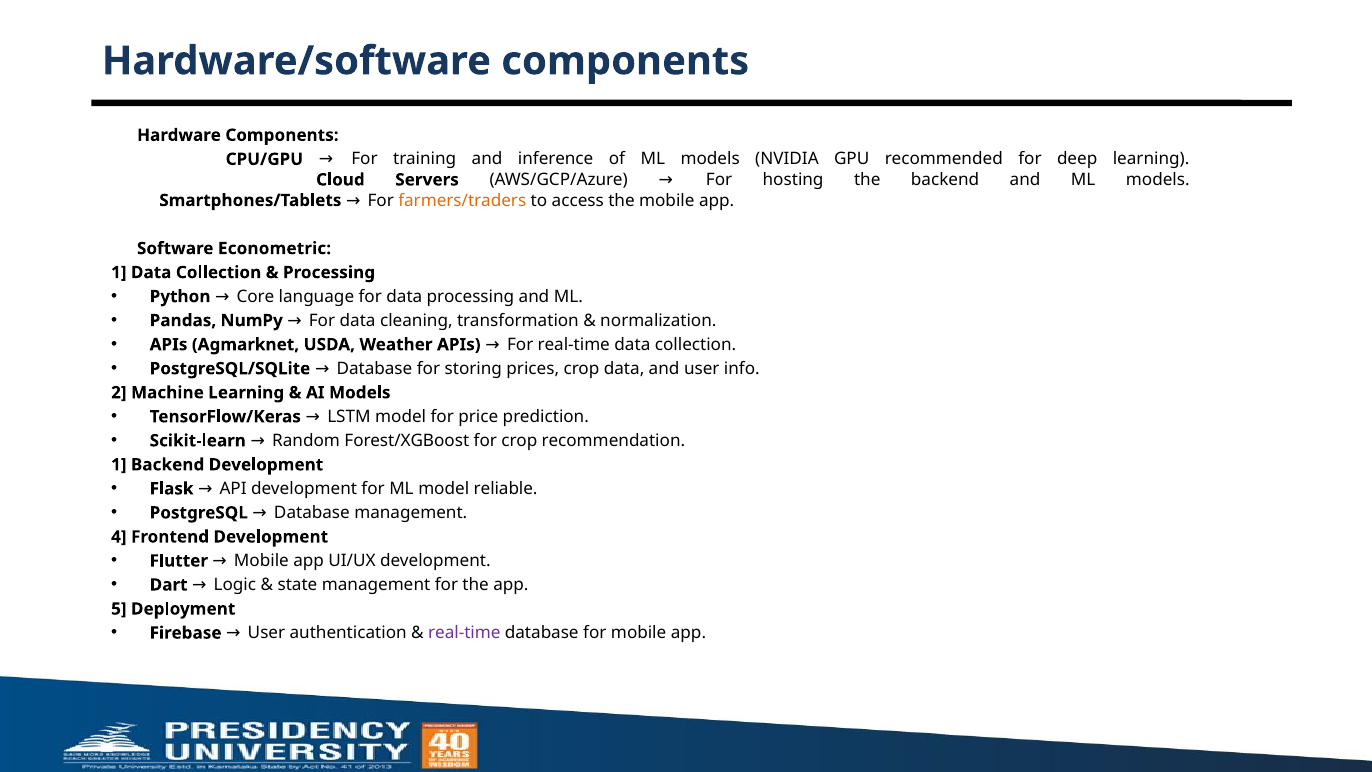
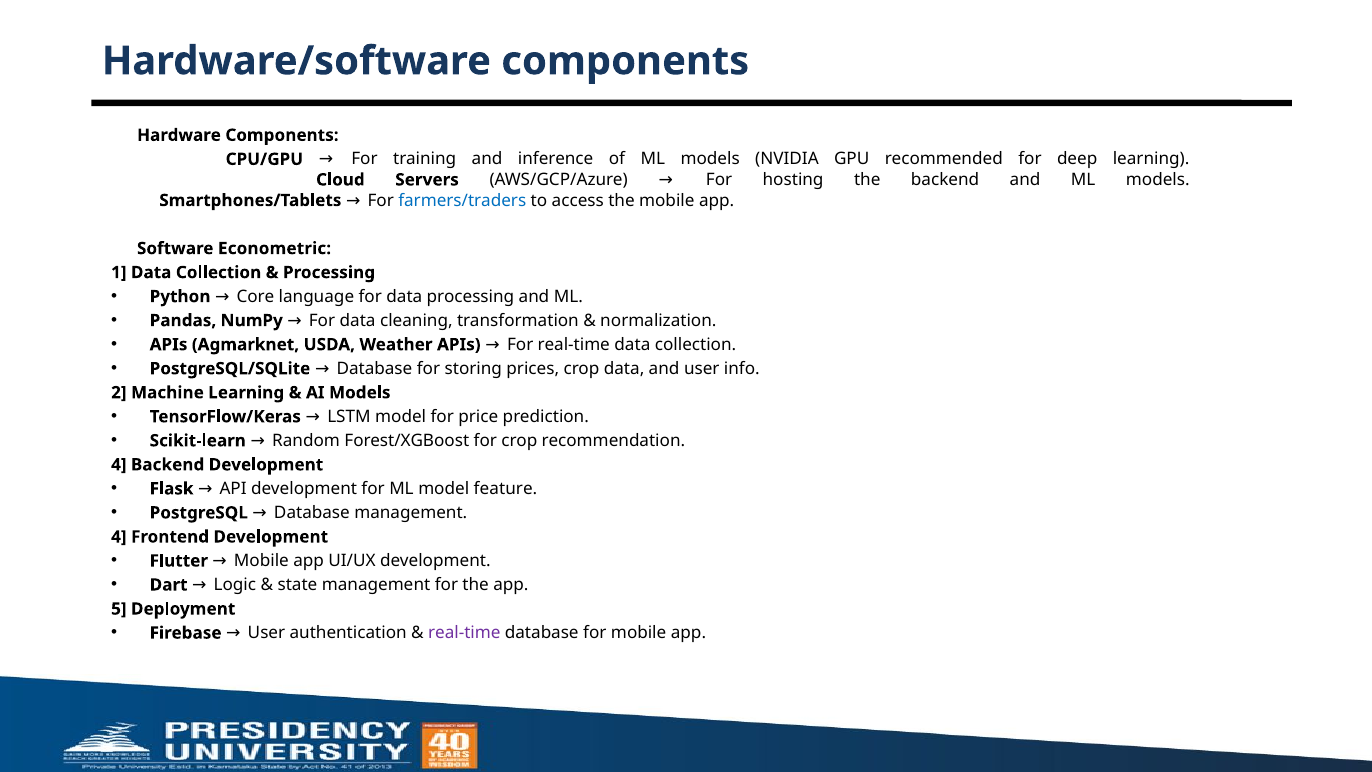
farmers/traders colour: orange -> blue
1 at (119, 465): 1 -> 4
reliable: reliable -> feature
